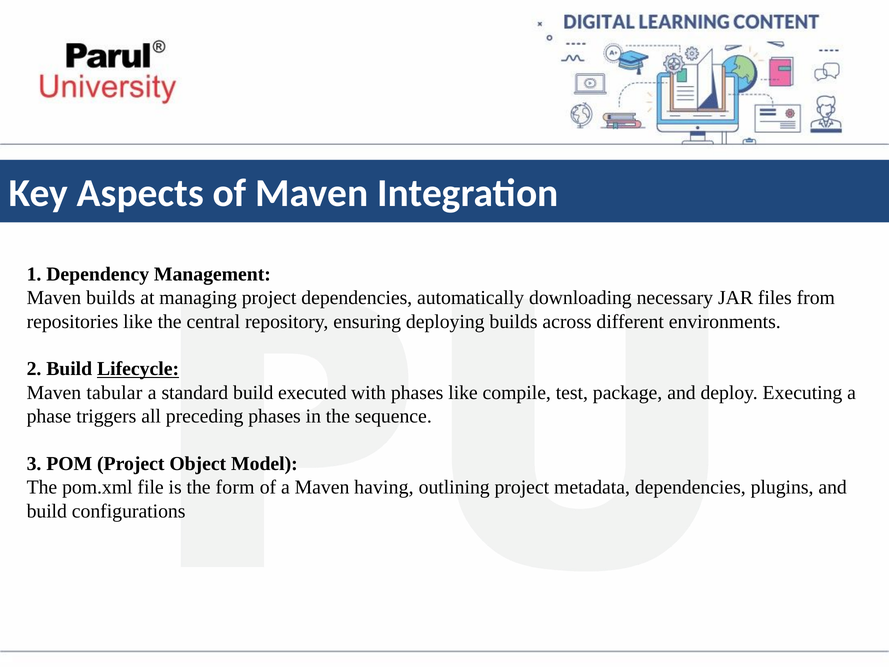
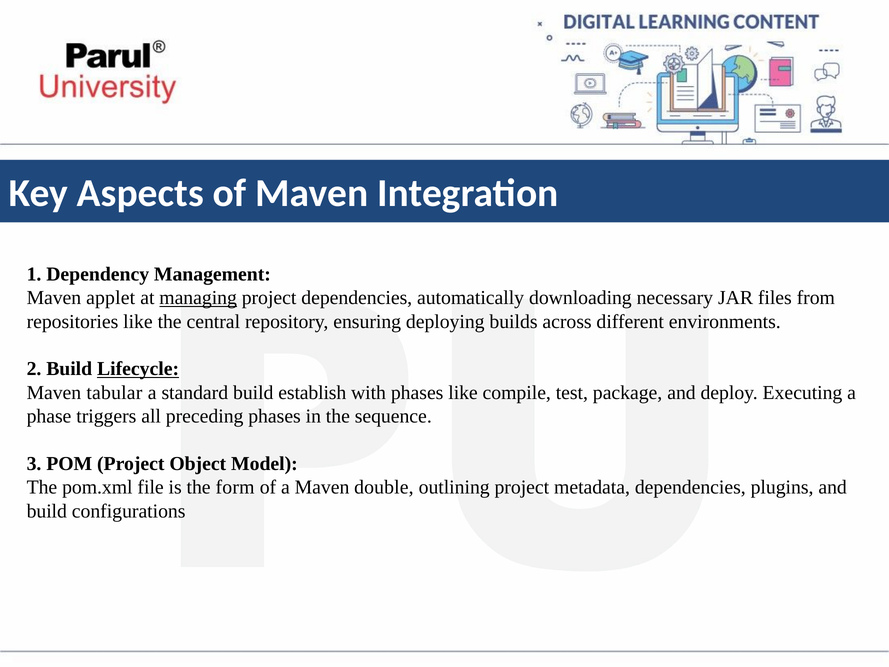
Maven builds: builds -> applet
managing underline: none -> present
executed: executed -> establish
having: having -> double
